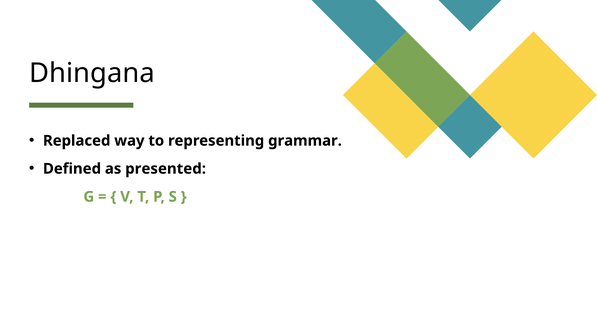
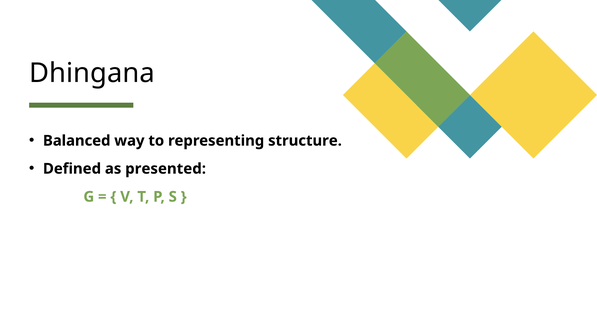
Replaced: Replaced -> Balanced
grammar: grammar -> structure
